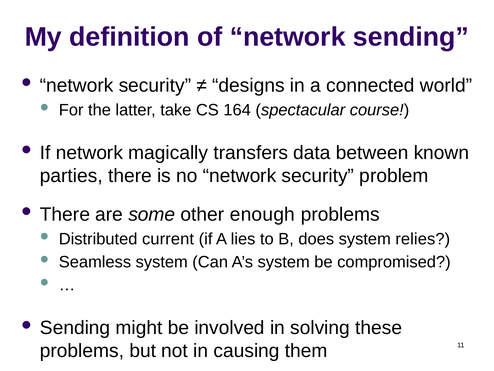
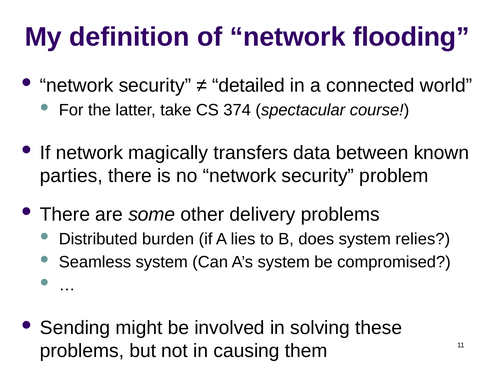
network sending: sending -> flooding
designs: designs -> detailed
164: 164 -> 374
enough: enough -> delivery
current: current -> burden
